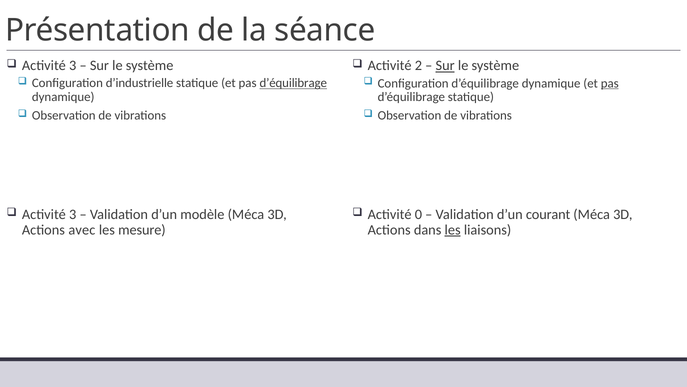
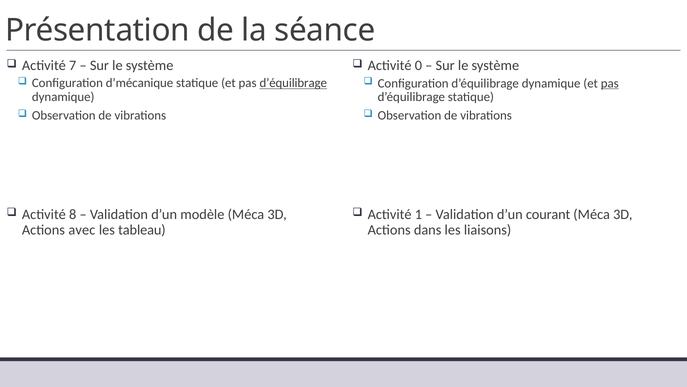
3 at (73, 66): 3 -> 7
2: 2 -> 0
Sur at (445, 66) underline: present -> none
d’industrielle: d’industrielle -> d’mécanique
3 at (73, 214): 3 -> 8
0: 0 -> 1
mesure: mesure -> tableau
les at (453, 230) underline: present -> none
